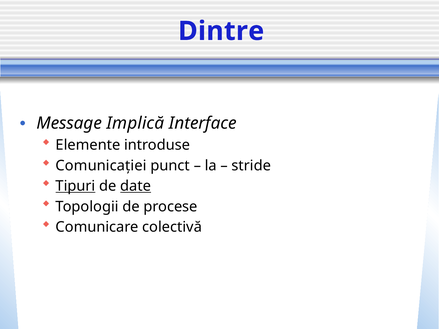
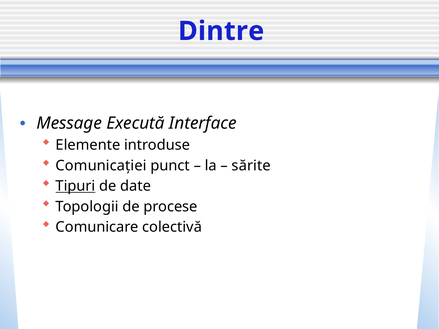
Implică: Implică -> Execută
stride: stride -> sărite
date underline: present -> none
